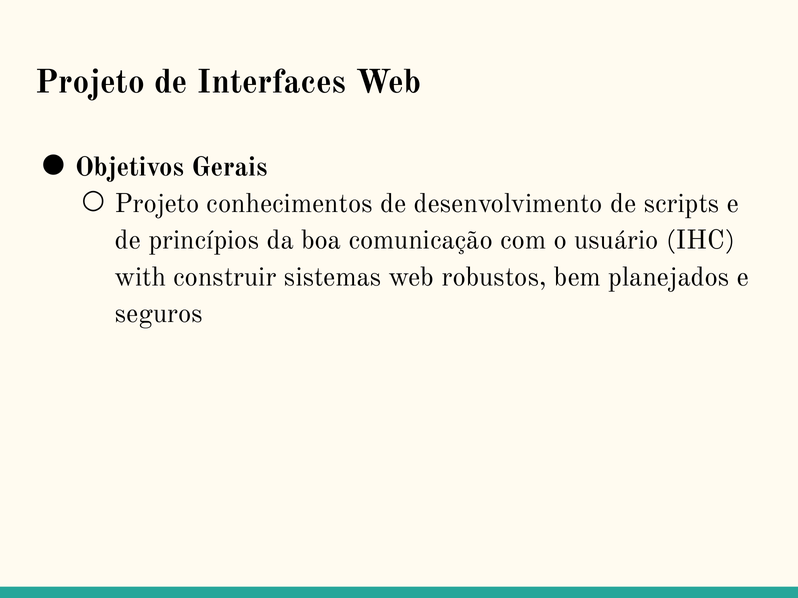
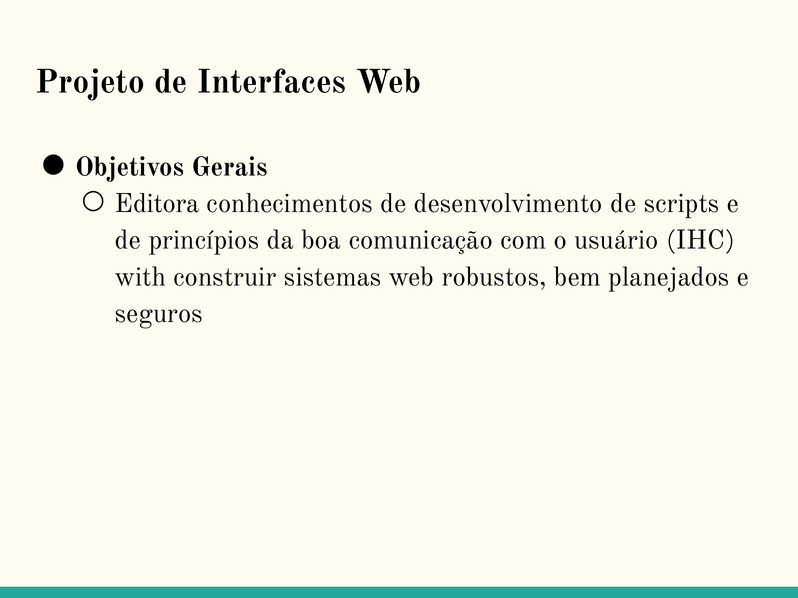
Projeto at (157, 204): Projeto -> Editora
